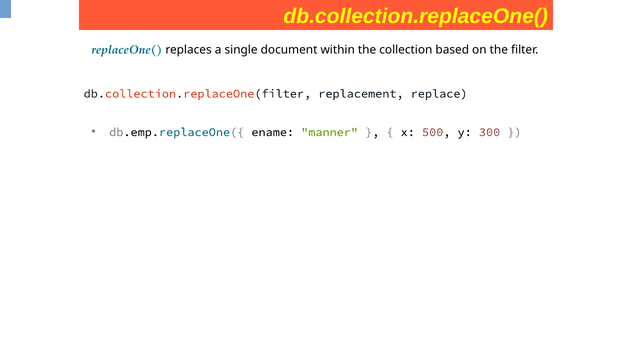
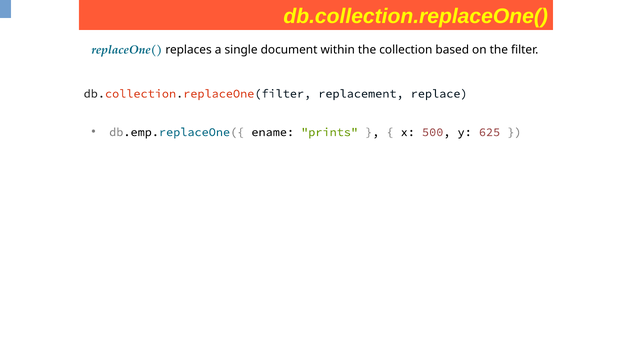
manner: manner -> prints
300: 300 -> 625
